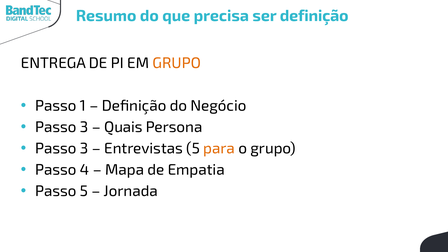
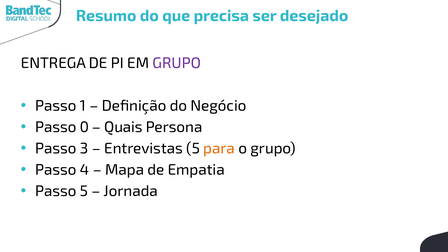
ser definição: definição -> desejado
GRUPO at (177, 63) colour: orange -> purple
3 at (84, 127): 3 -> 0
